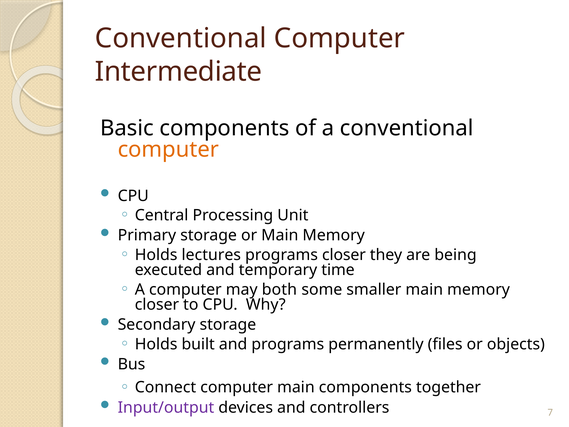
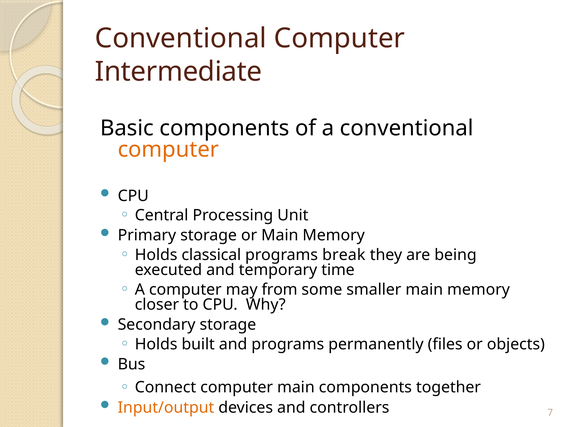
lectures: lectures -> classical
programs closer: closer -> break
both: both -> from
Input/output colour: purple -> orange
